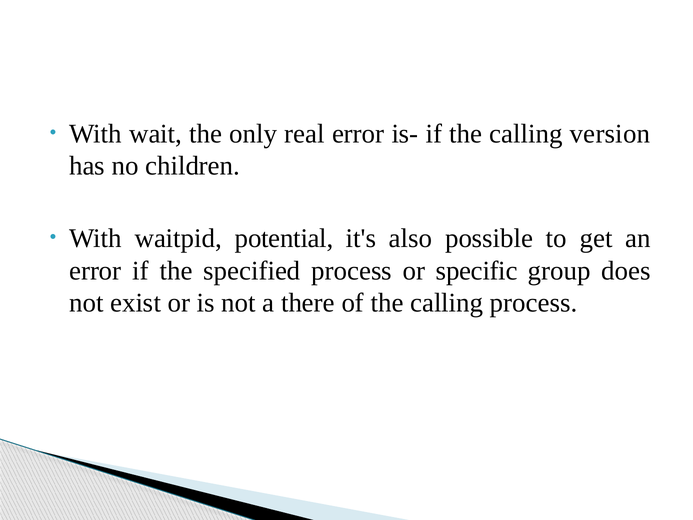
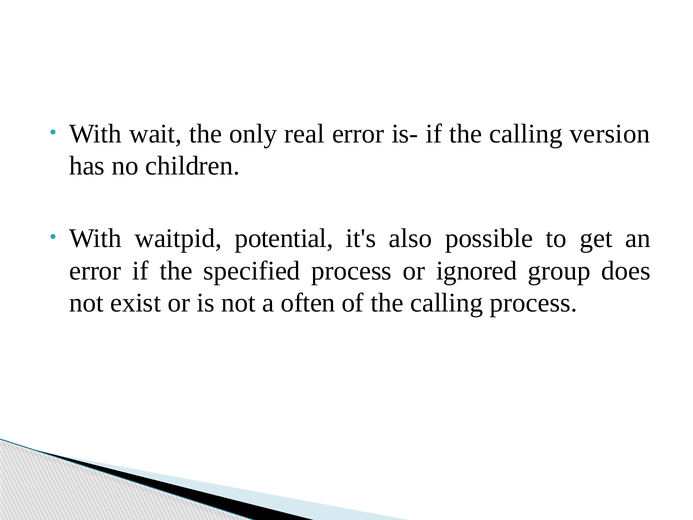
specific: specific -> ignored
there: there -> often
